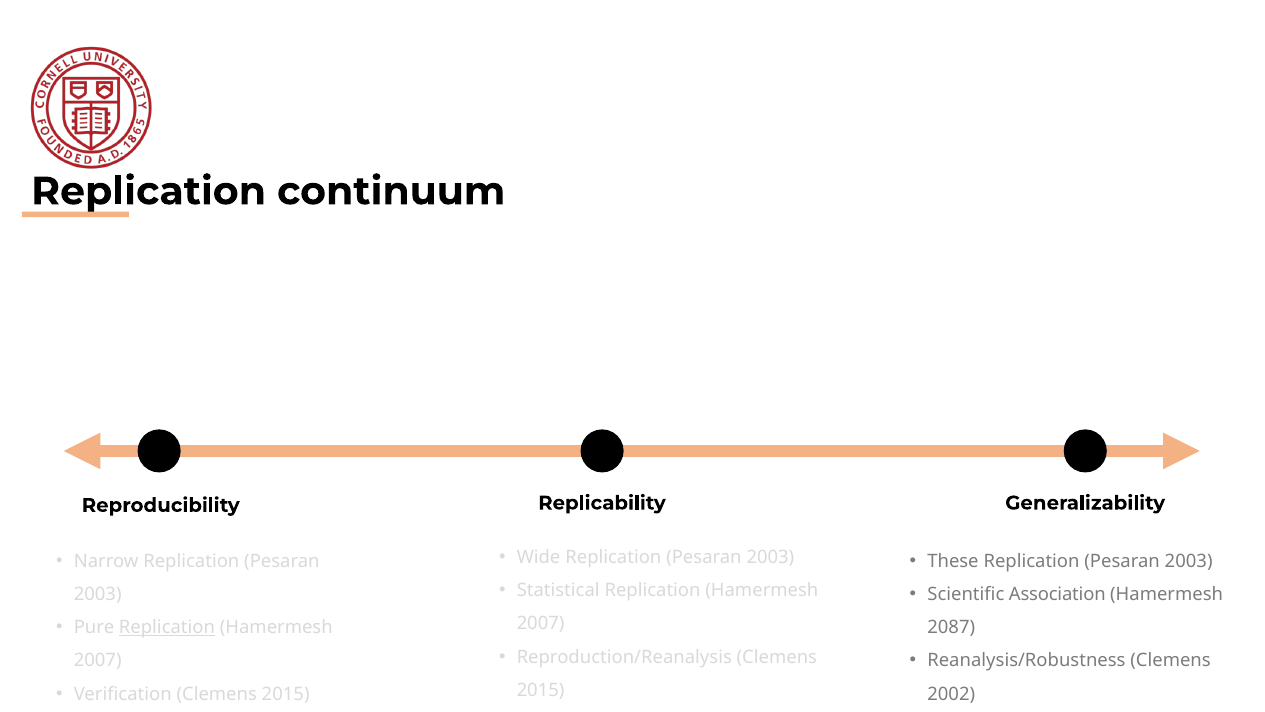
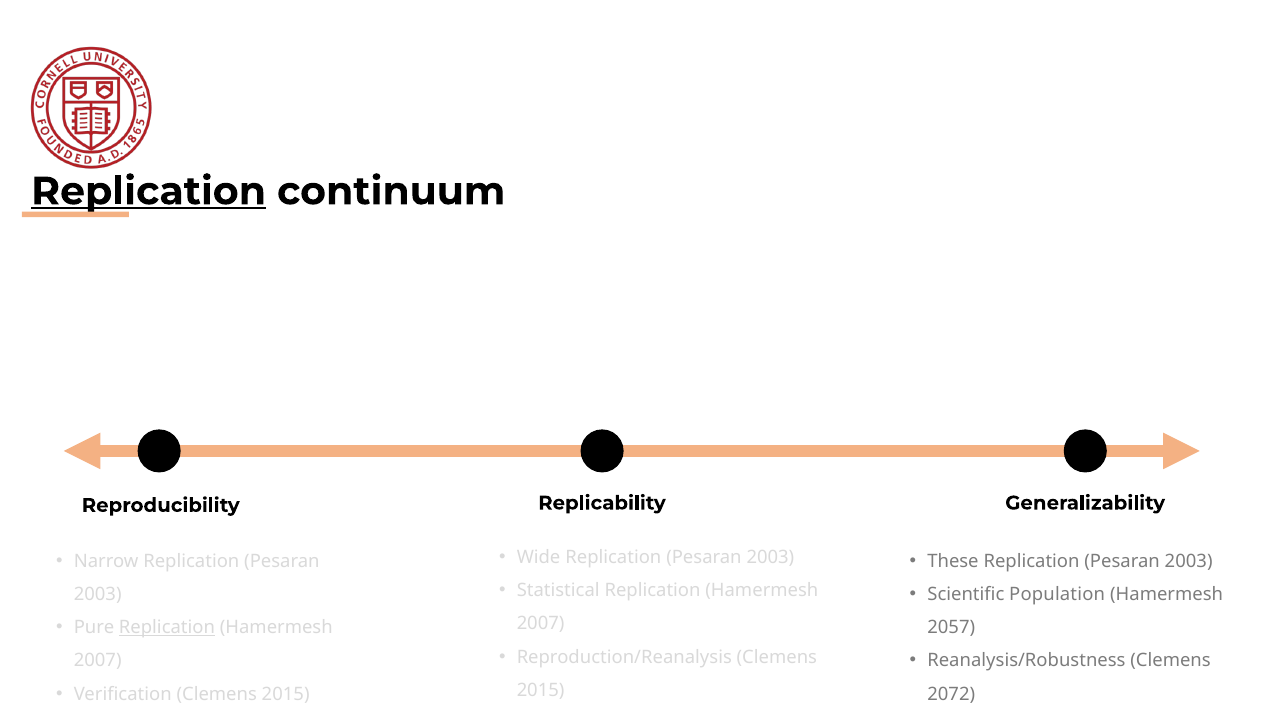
Replication at (149, 191) underline: none -> present
Association: Association -> Population
2087: 2087 -> 2057
2002: 2002 -> 2072
